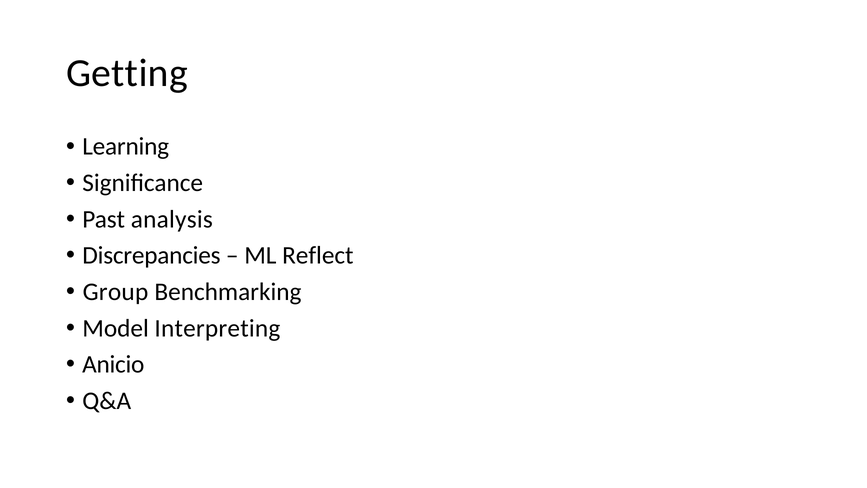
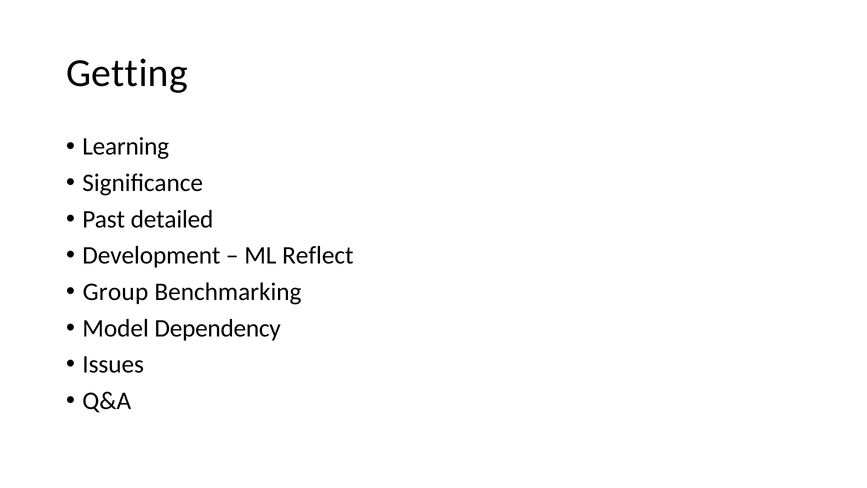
analysis: analysis -> detailed
Discrepancies: Discrepancies -> Development
Interpreting: Interpreting -> Dependency
Anicio: Anicio -> Issues
